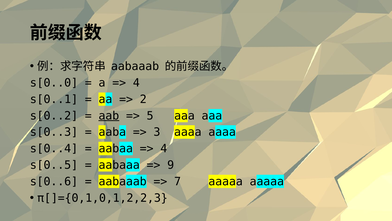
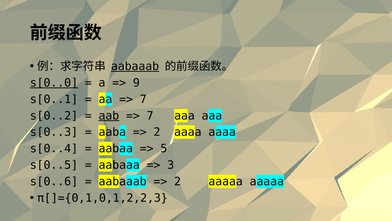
aabaaab at (135, 66) underline: none -> present
s[0..0 underline: none -> present
4 at (136, 83): 4 -> 9
2 at (143, 99): 2 -> 7
5 at (150, 115): 5 -> 7
3 at (157, 132): 3 -> 2
4 at (164, 148): 4 -> 5
9: 9 -> 3
7 at (178, 181): 7 -> 2
